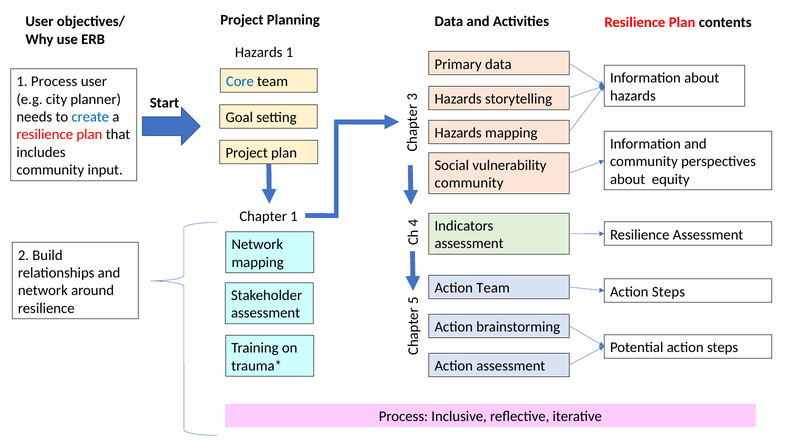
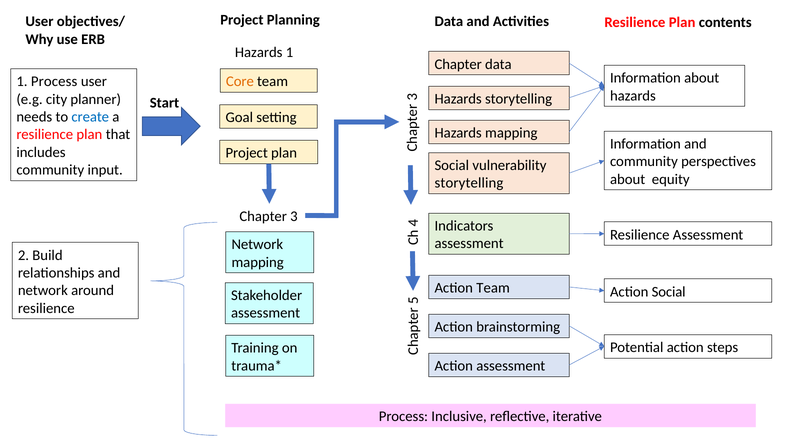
Primary at (458, 64): Primary -> Chapter
Core colour: blue -> orange
community at (469, 183): community -> storytelling
Chapter 1: 1 -> 3
Steps at (668, 292): Steps -> Social
